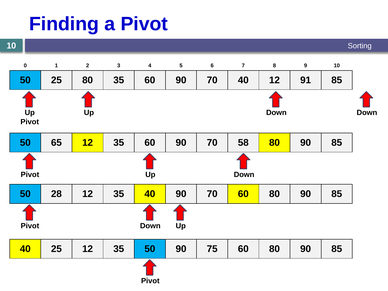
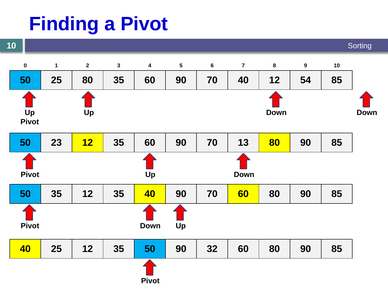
91: 91 -> 54
65: 65 -> 23
58: 58 -> 13
50 28: 28 -> 35
75: 75 -> 32
